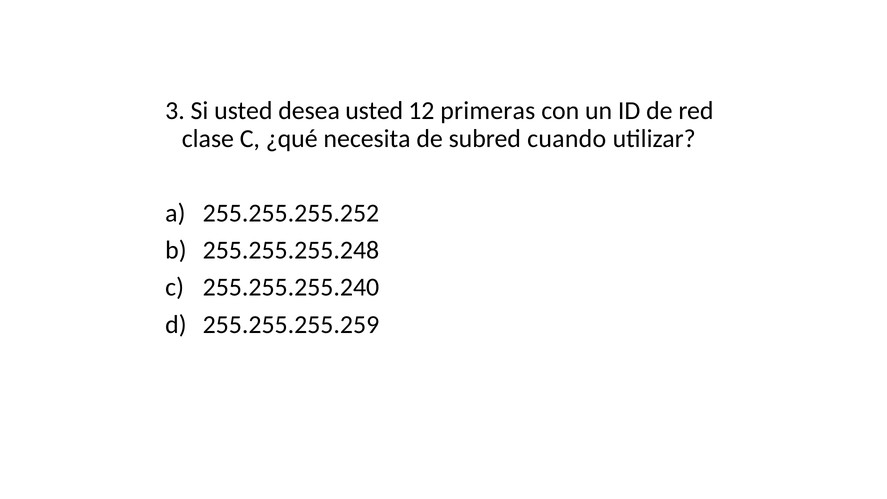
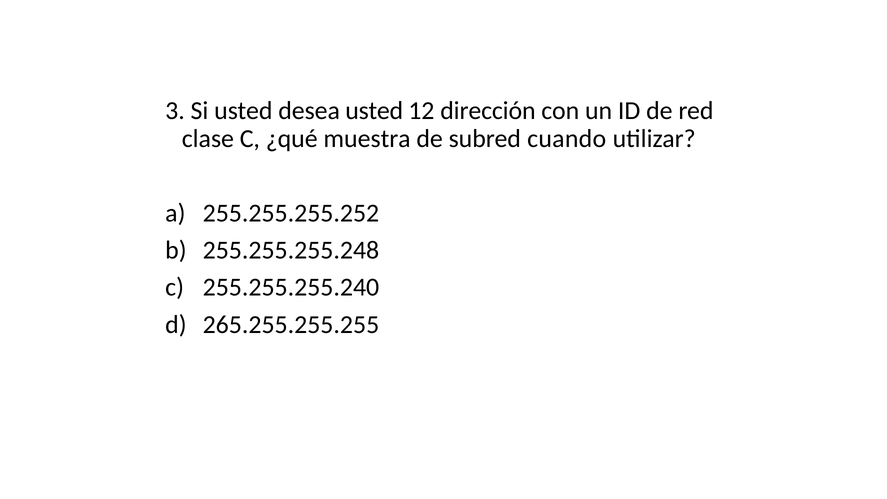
primeras: primeras -> dirección
necesita: necesita -> muestra
255.255.255.259: 255.255.255.259 -> 265.255.255.255
